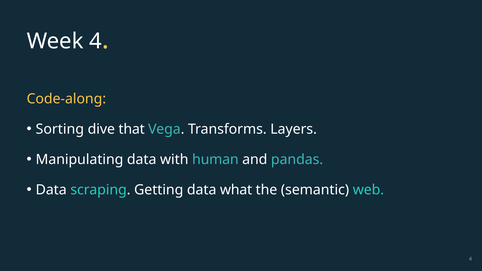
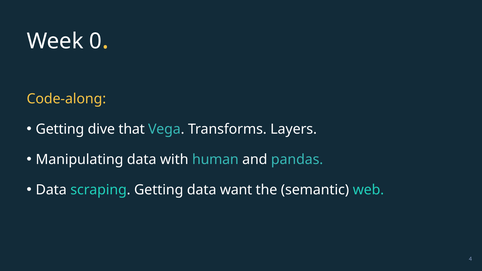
Week 4: 4 -> 0
Sorting at (60, 129): Sorting -> Getting
what: what -> want
